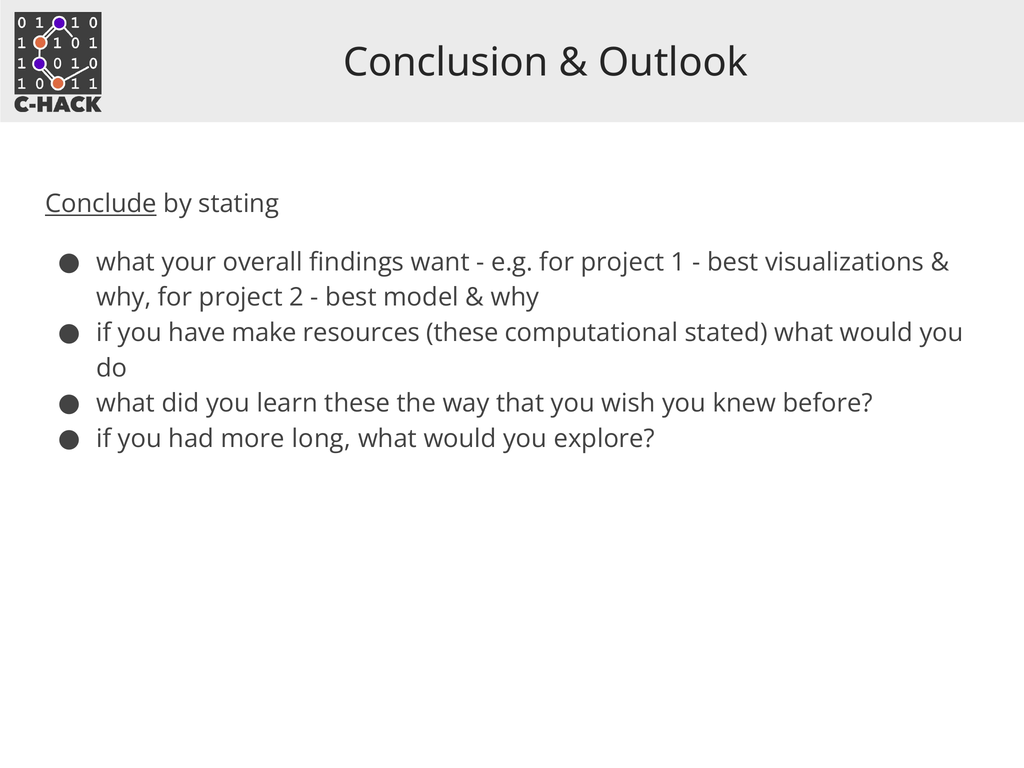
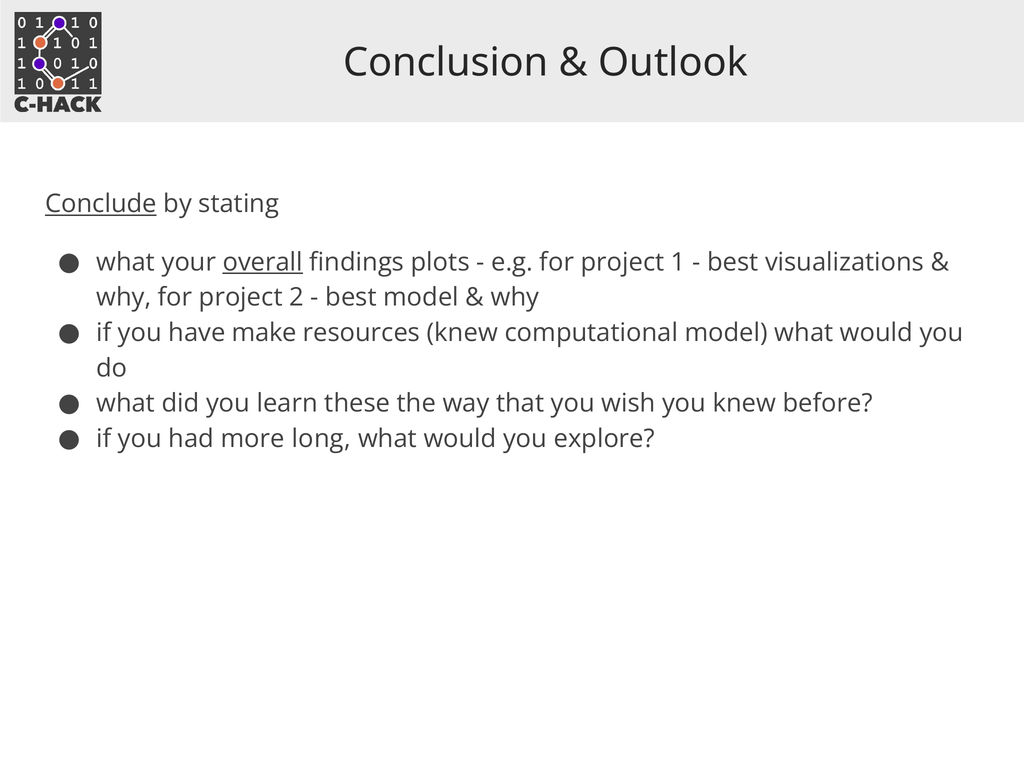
overall underline: none -> present
want: want -> plots
resources these: these -> knew
computational stated: stated -> model
